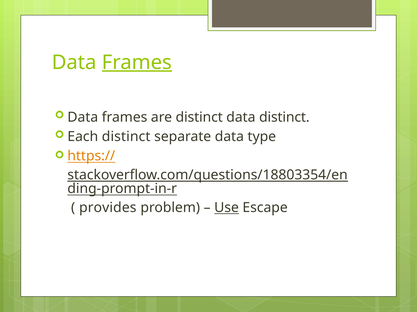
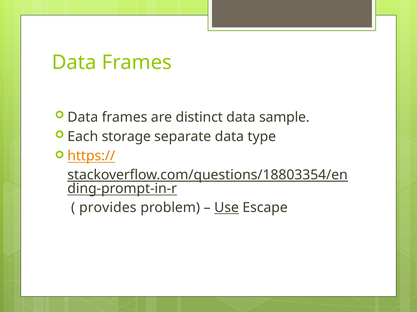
Frames at (137, 63) underline: present -> none
data distinct: distinct -> sample
Each distinct: distinct -> storage
